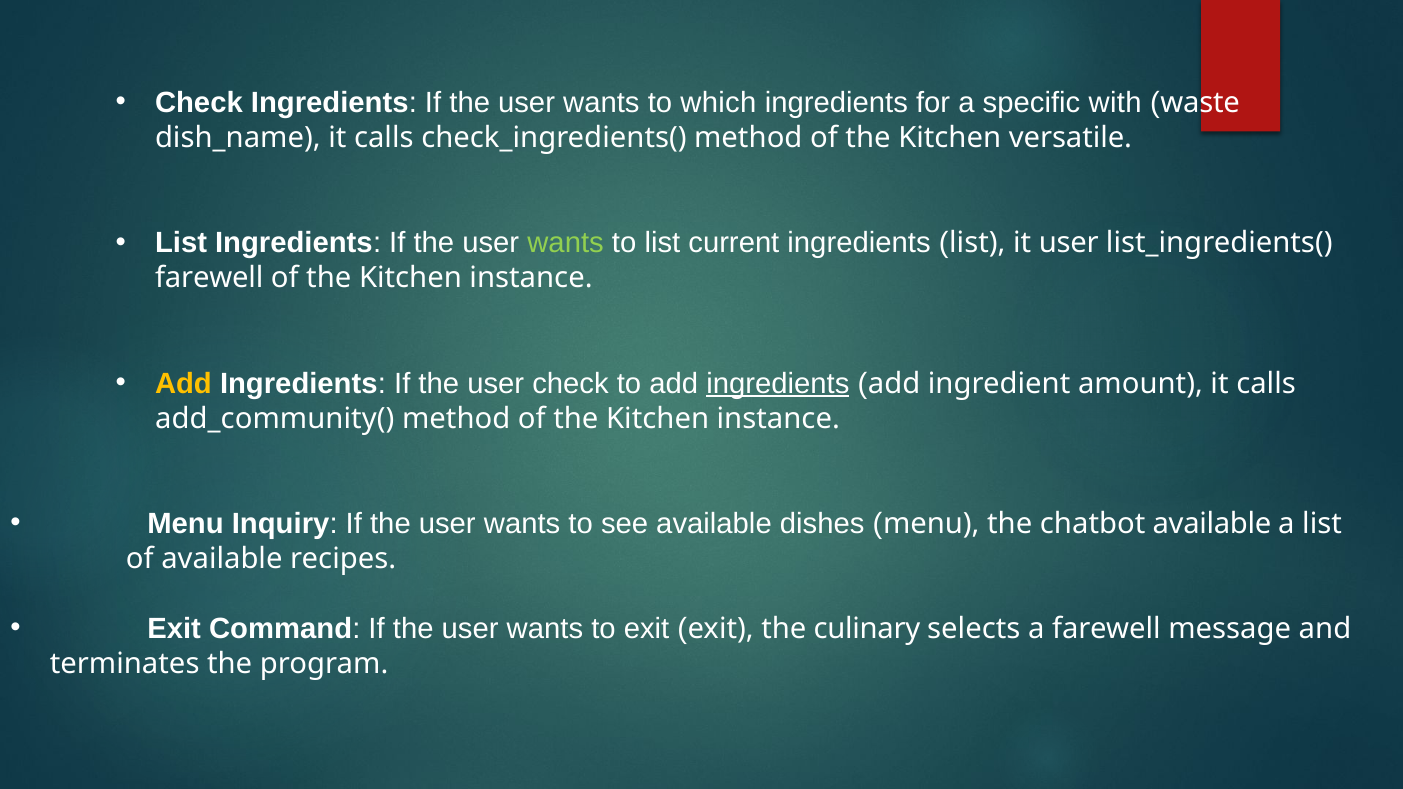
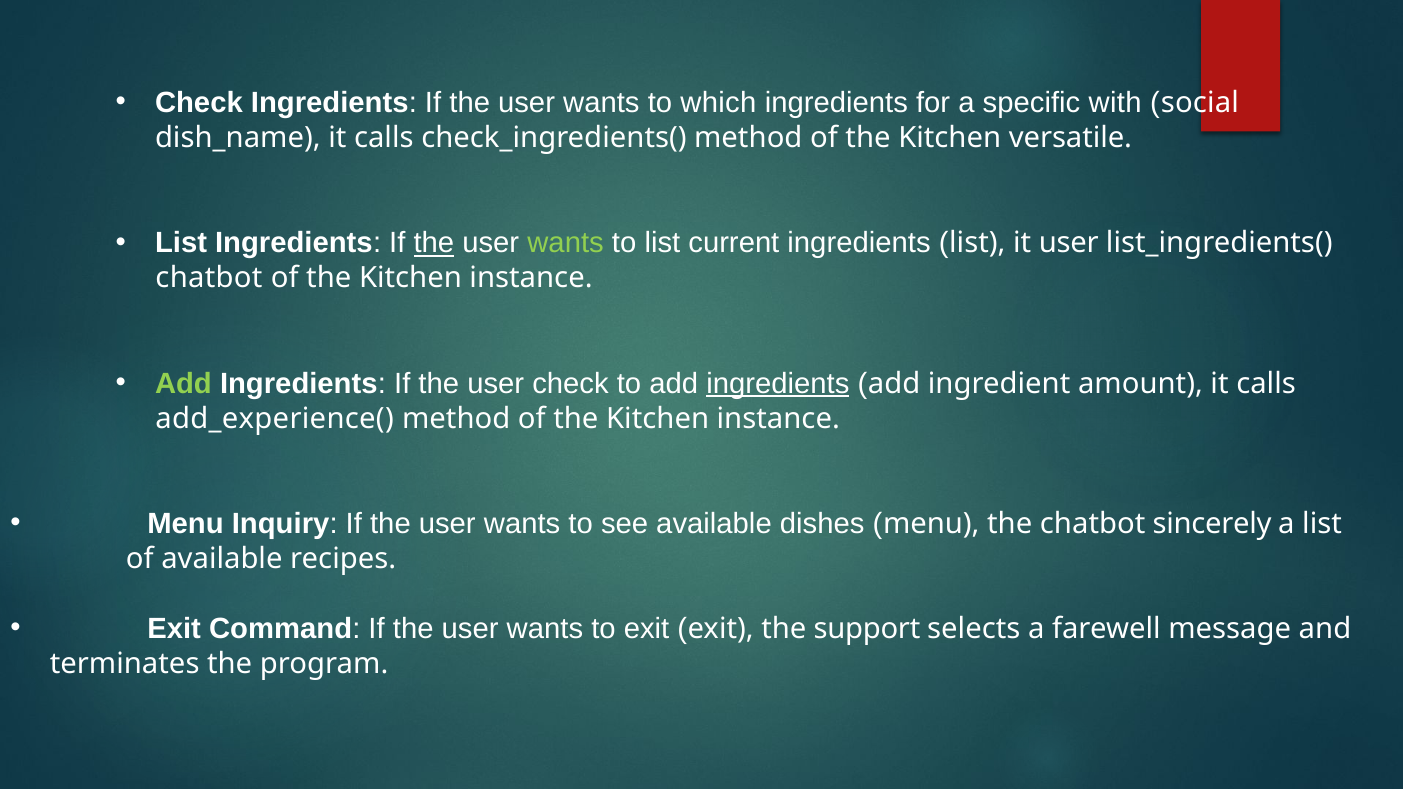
waste: waste -> social
the at (434, 243) underline: none -> present
farewell at (209, 278): farewell -> chatbot
Add at (183, 384) colour: yellow -> light green
add_community(: add_community( -> add_experience(
chatbot available: available -> sincerely
culinary: culinary -> support
